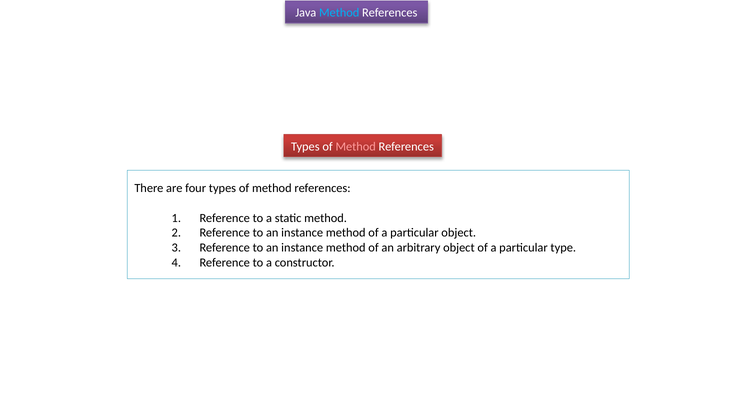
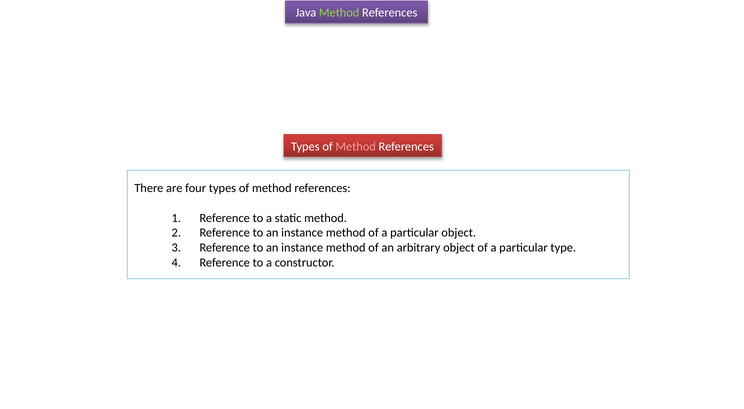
Method at (339, 13) colour: light blue -> light green
